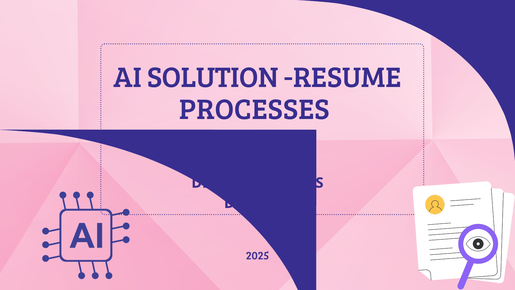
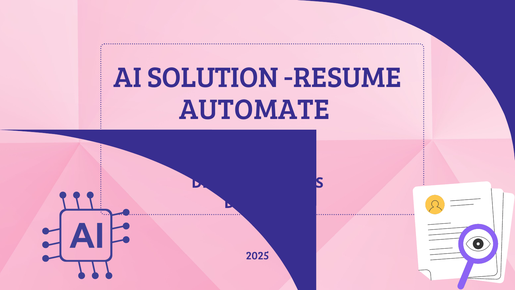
PROCESSES: PROCESSES -> AUTOMATE
